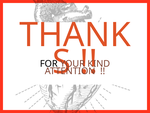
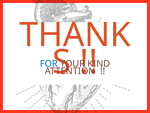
FOR colour: black -> blue
